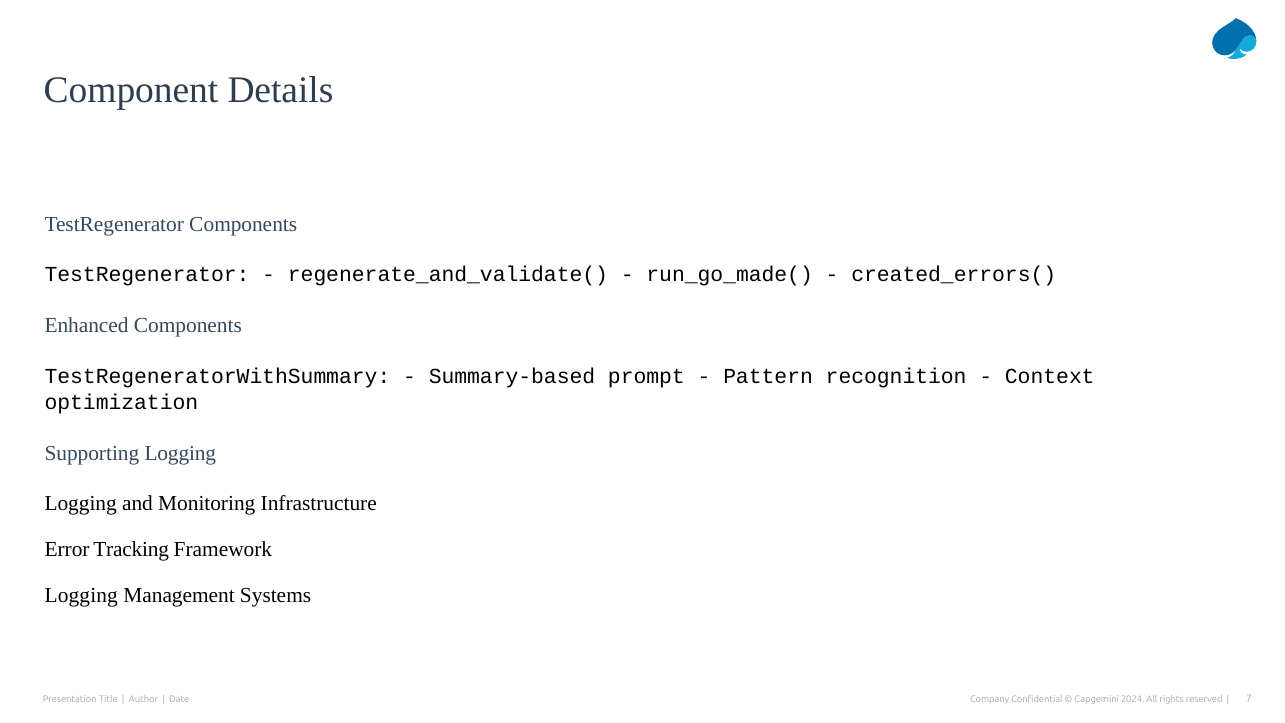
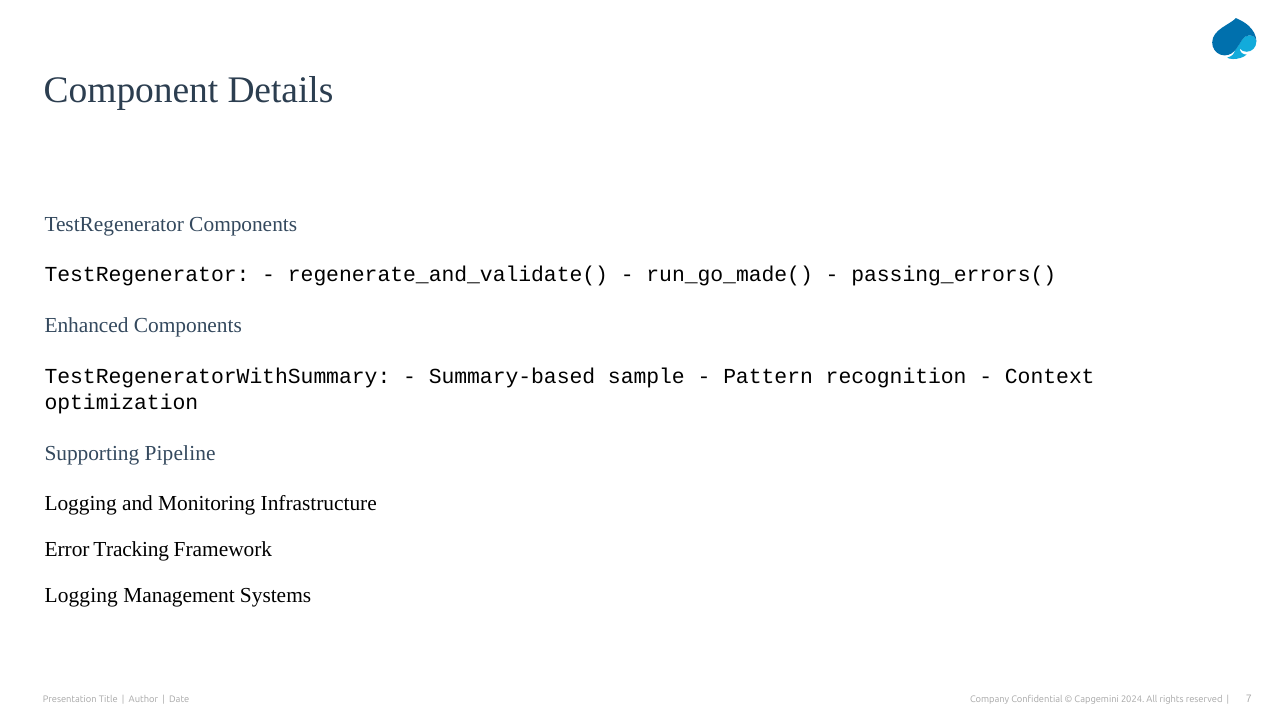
created_errors(: created_errors( -> passing_errors(
prompt: prompt -> sample
Supporting Logging: Logging -> Pipeline
